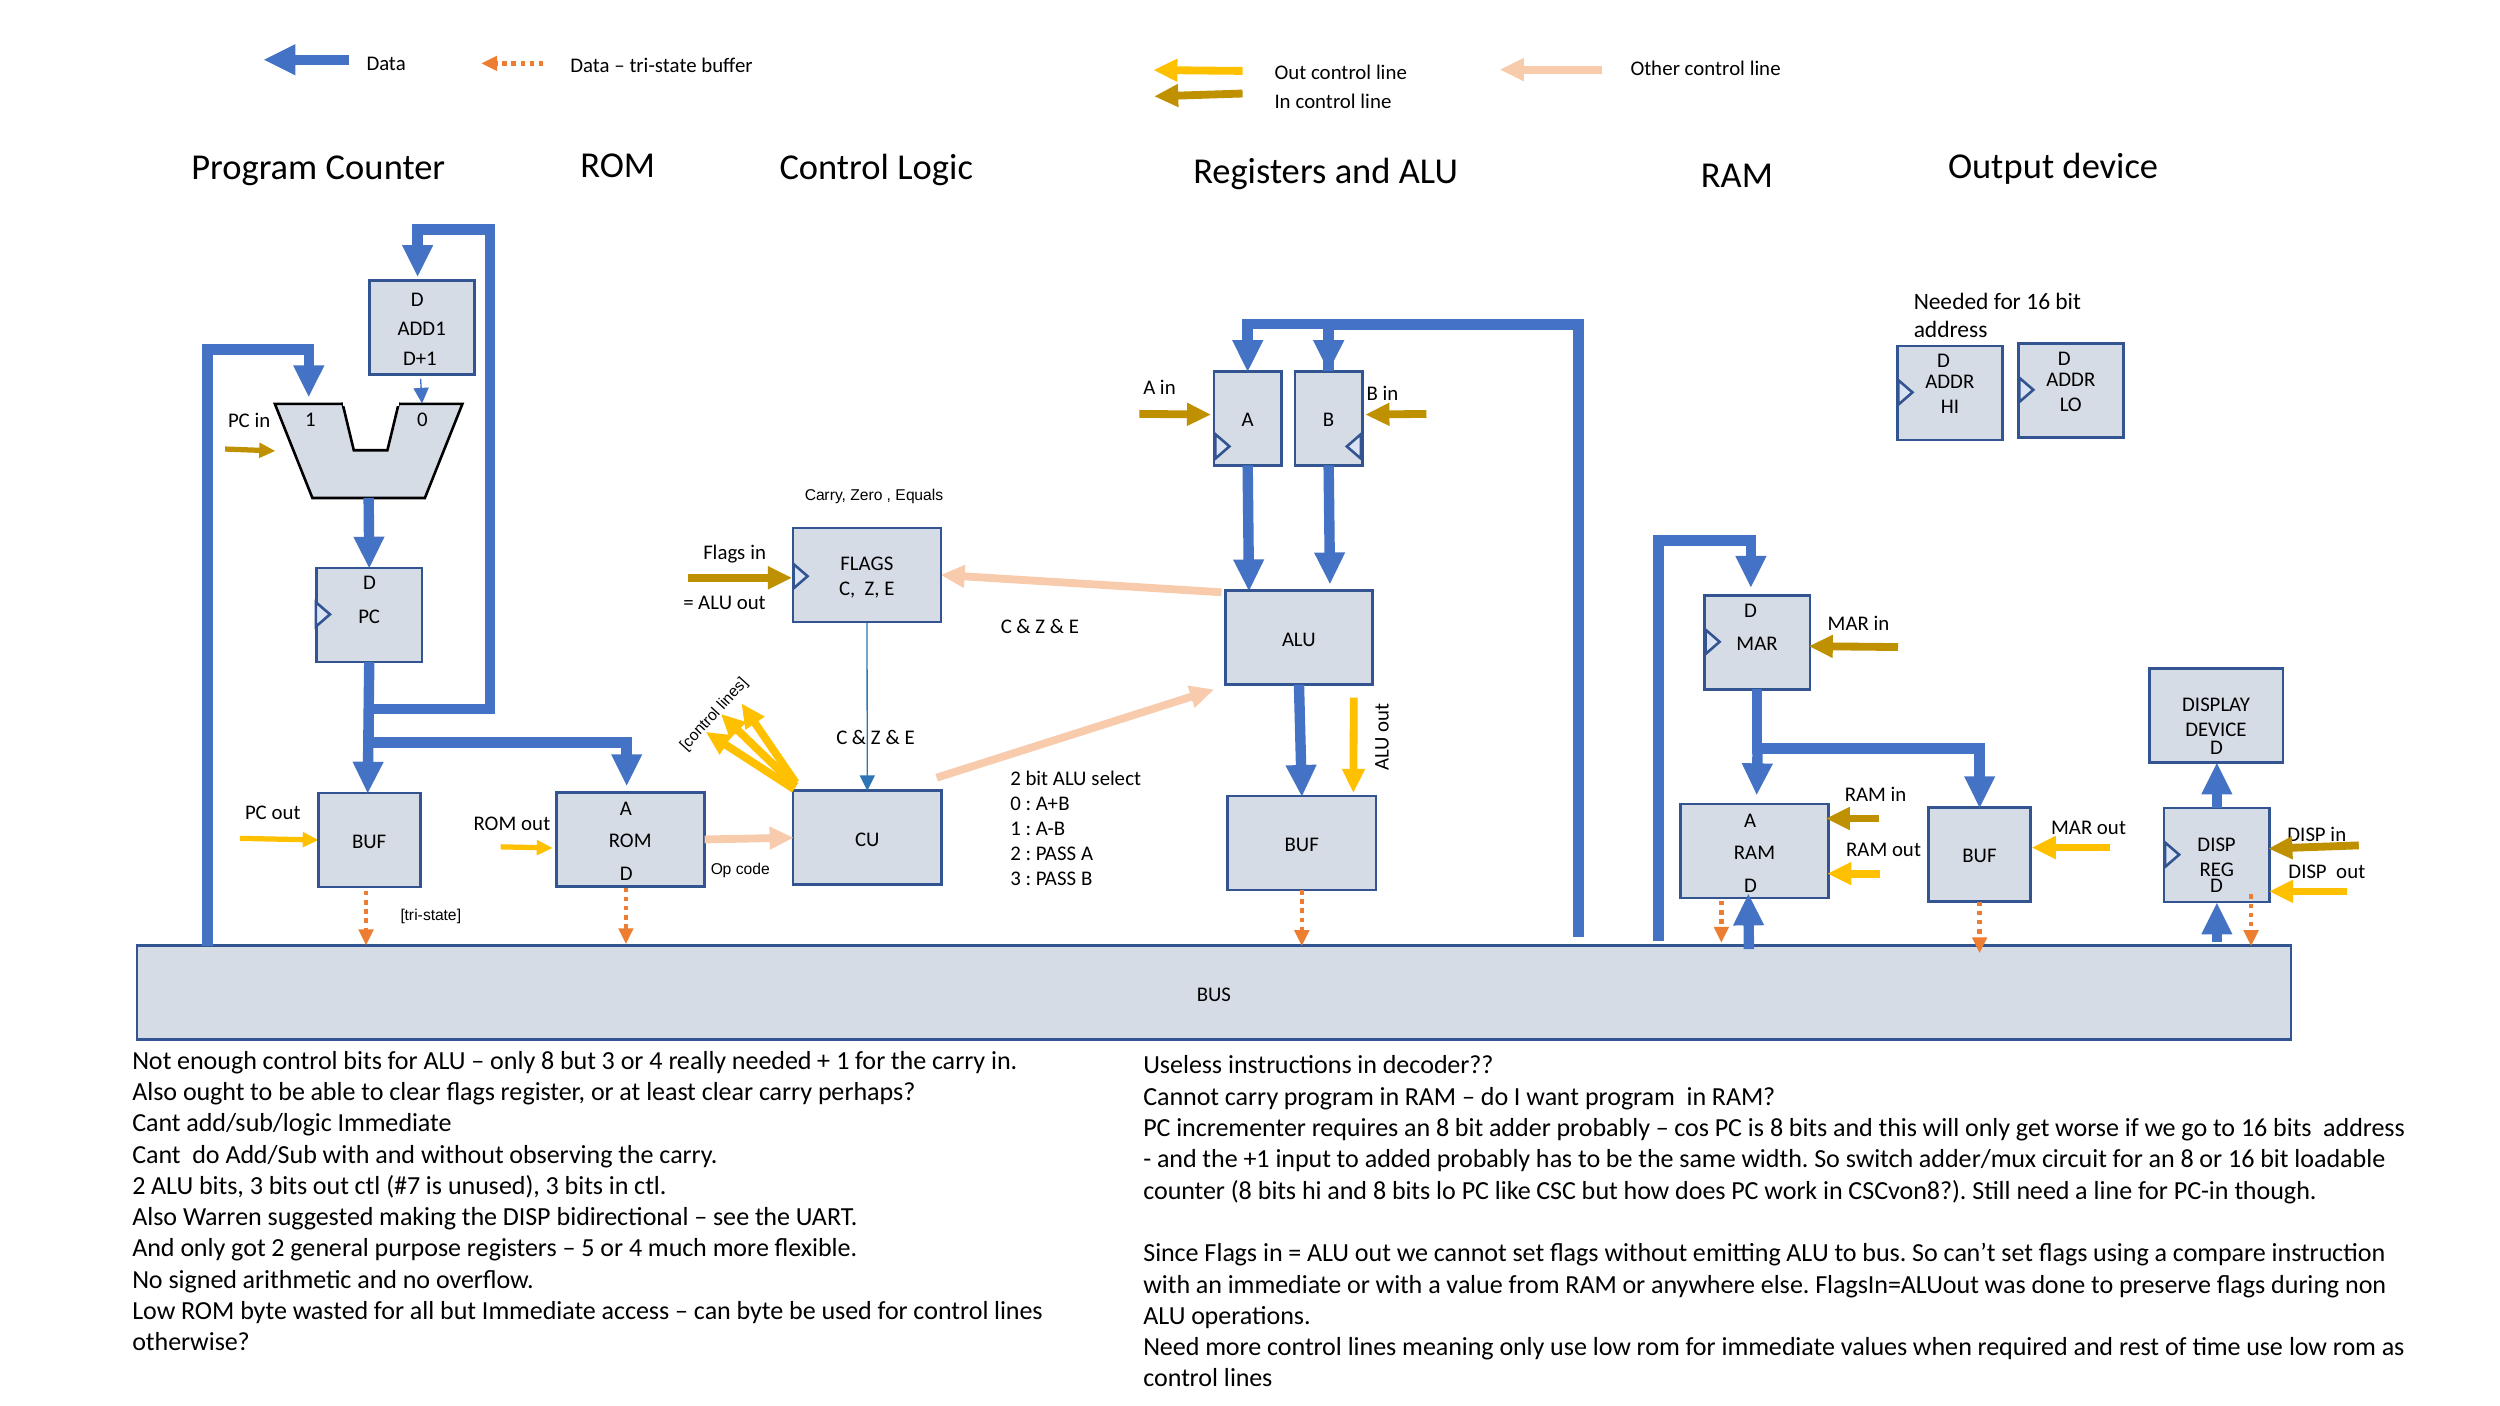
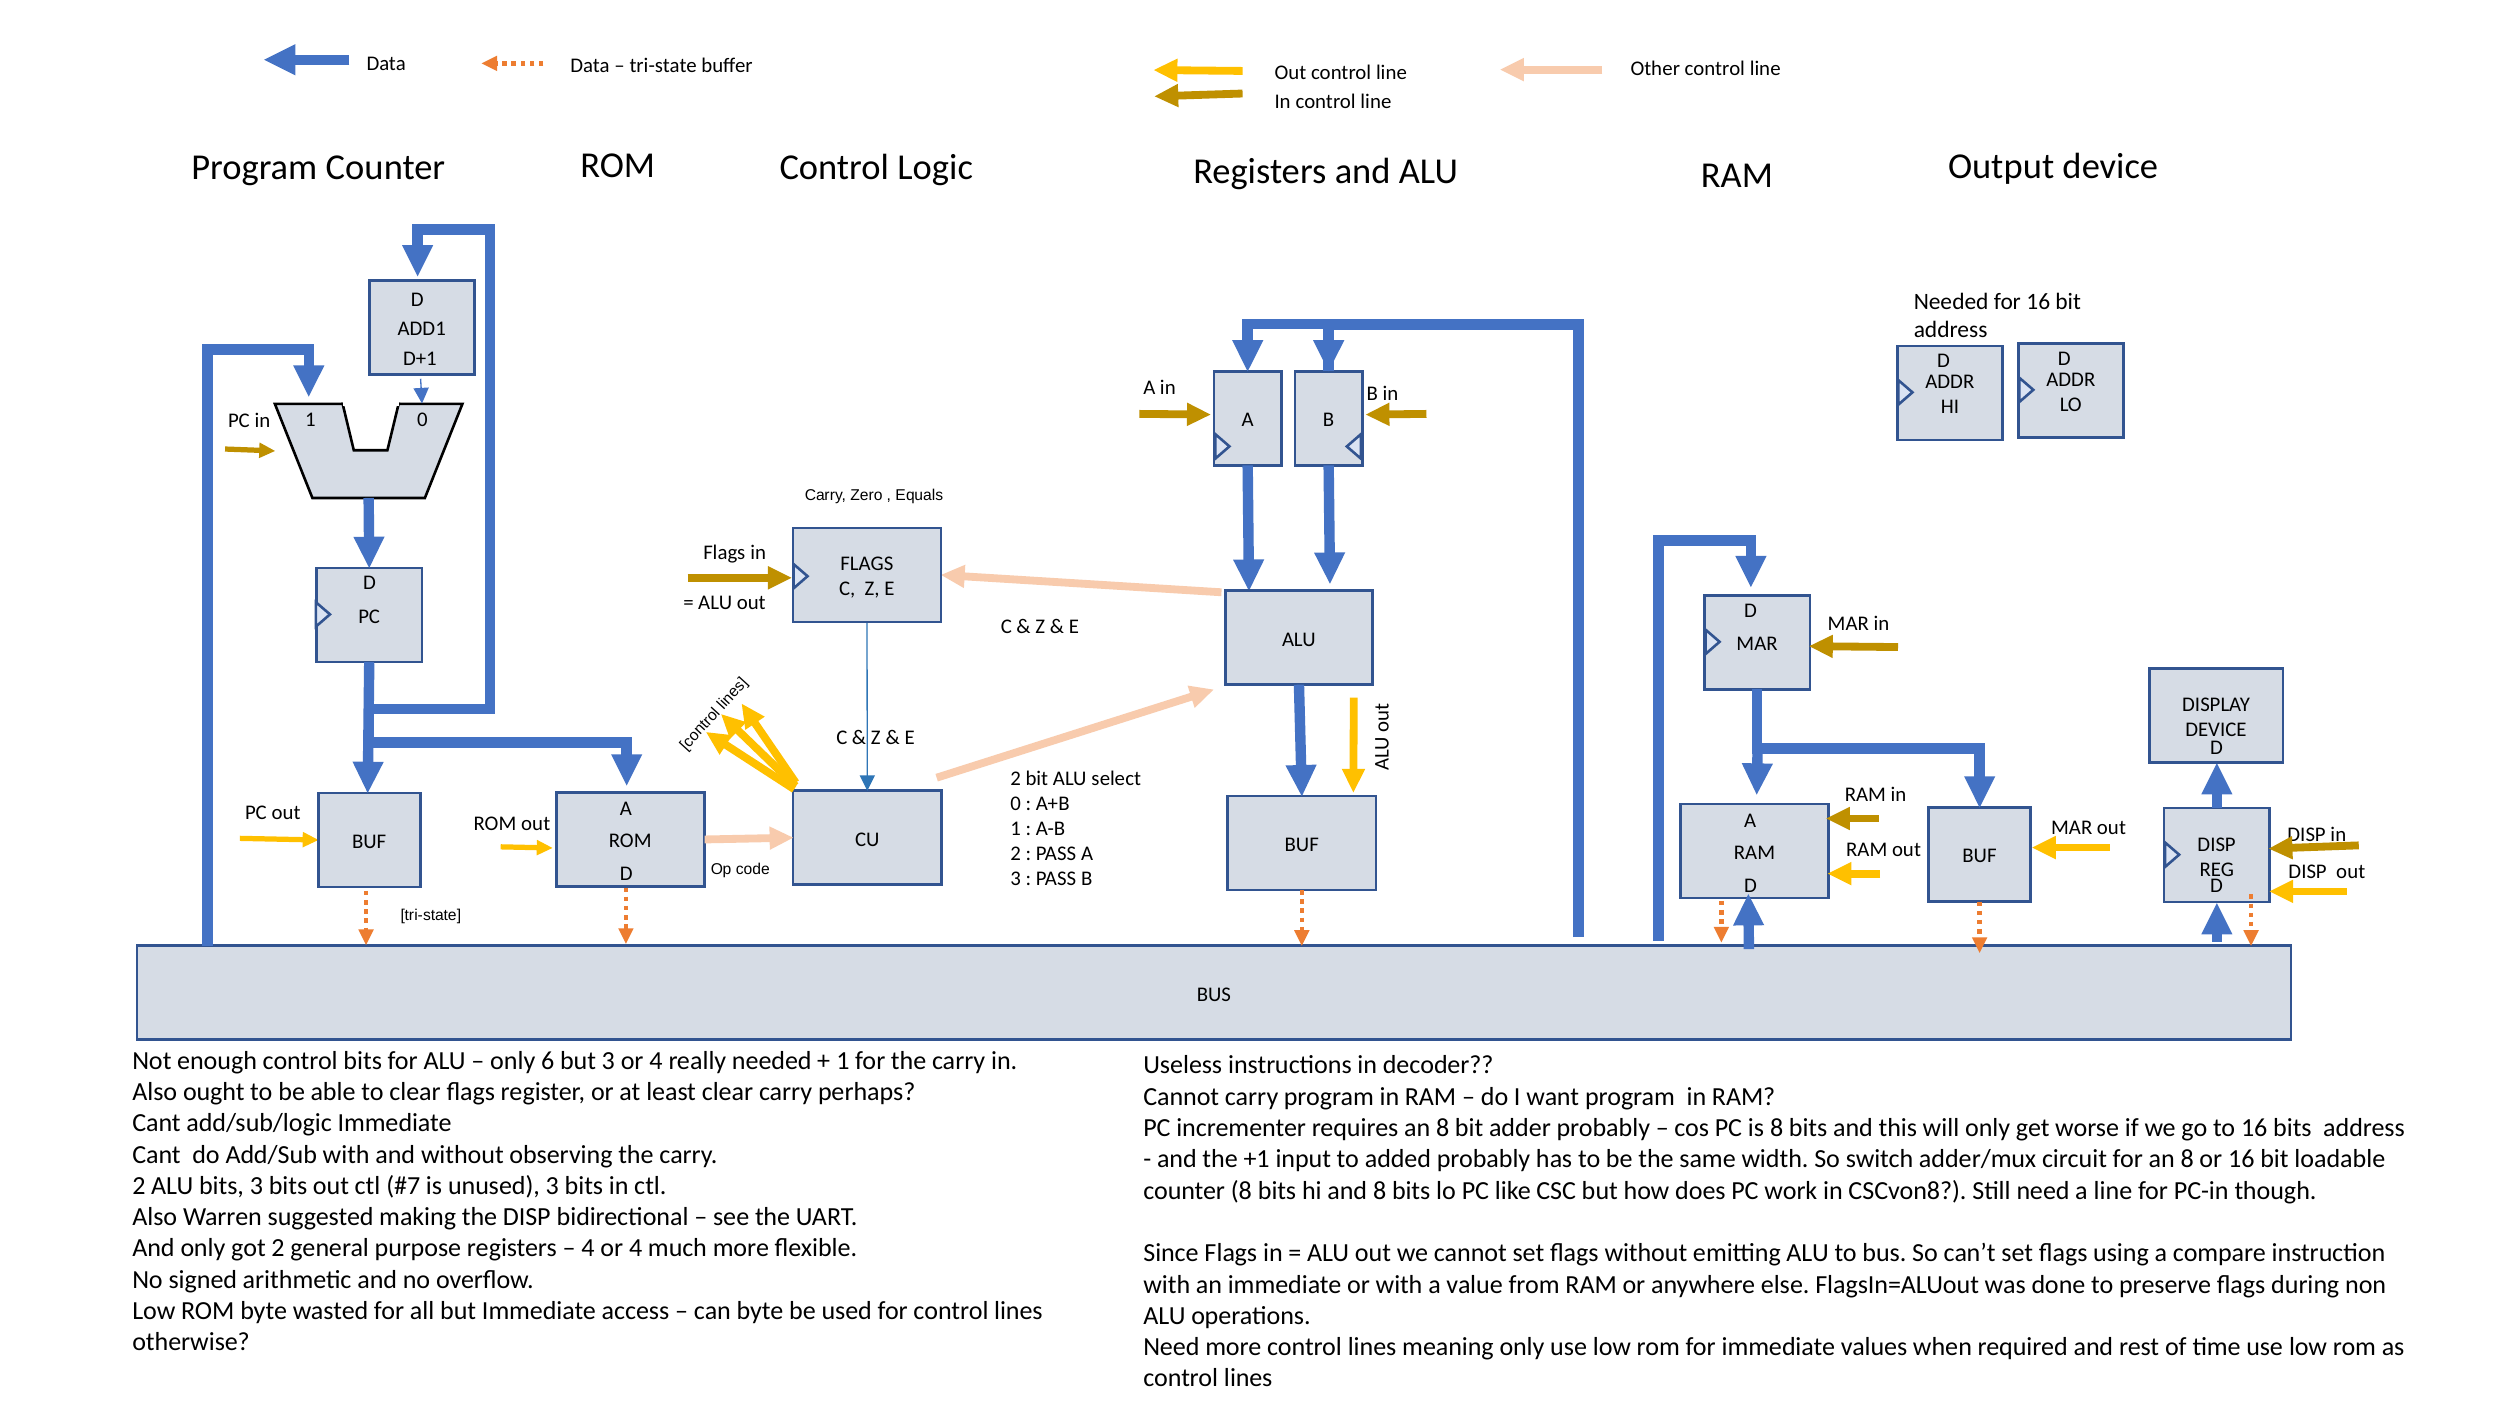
only 8: 8 -> 6
5 at (588, 1249): 5 -> 4
